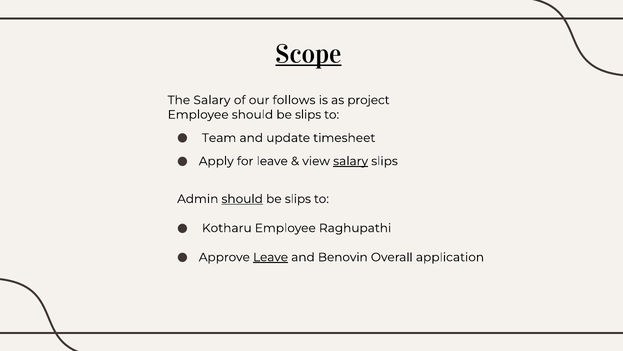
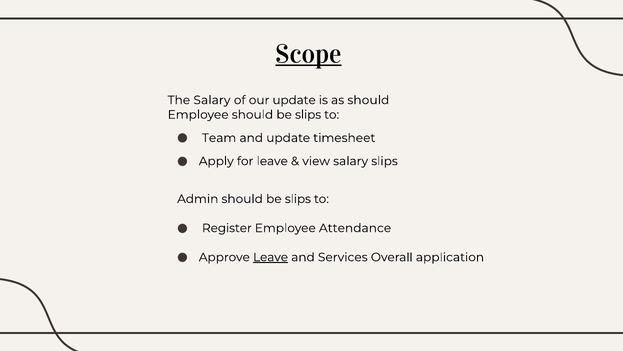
our follows: follows -> update
as project: project -> should
salary at (351, 161) underline: present -> none
should at (242, 199) underline: present -> none
Kotharu: Kotharu -> Register
Raghupathi: Raghupathi -> Attendance
Benovin: Benovin -> Services
